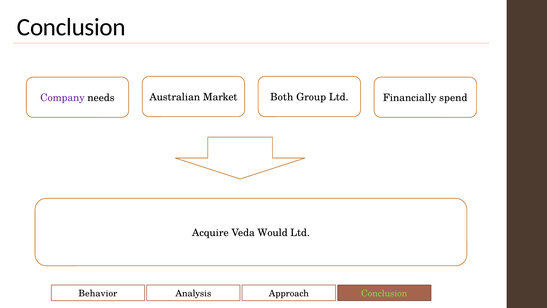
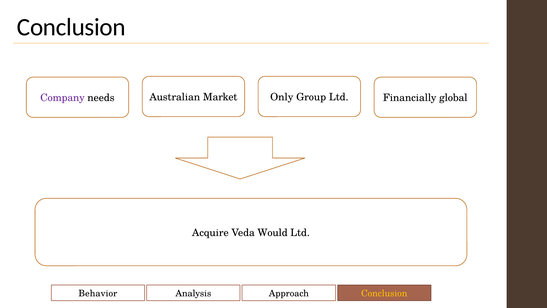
Both: Both -> Only
spend: spend -> global
Conclusion at (384, 293) colour: light green -> yellow
